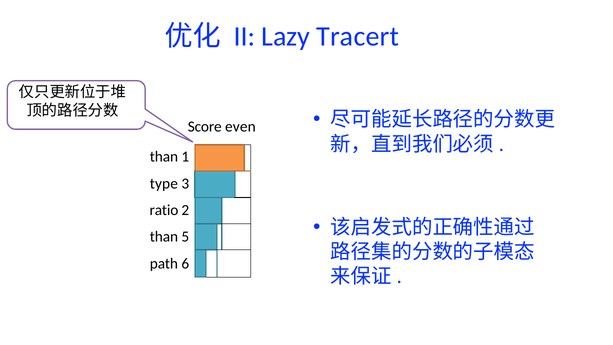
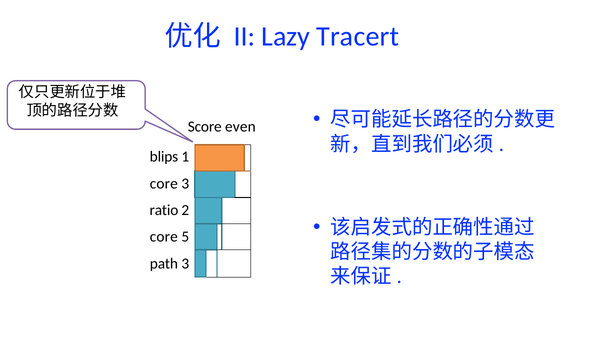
than at (164, 157): than -> blips
type at (164, 184): type -> core
than at (164, 236): than -> core
path 6: 6 -> 3
